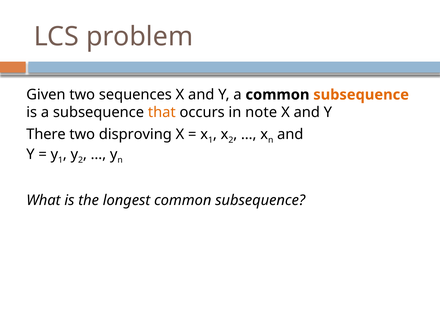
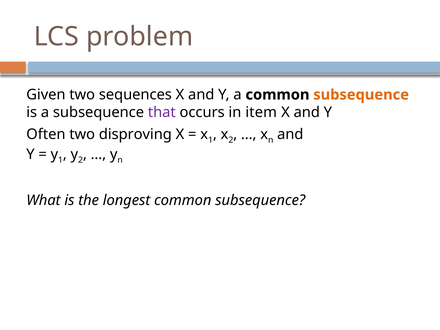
that colour: orange -> purple
note: note -> item
There: There -> Often
